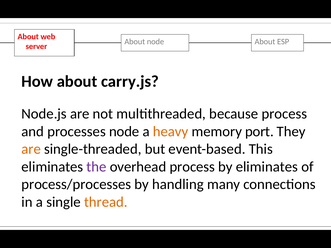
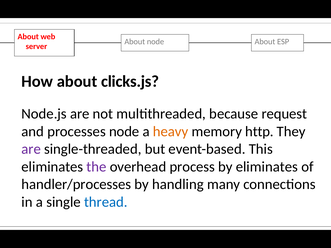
carry.js: carry.js -> clicks.js
because process: process -> request
port: port -> http
are at (31, 149) colour: orange -> purple
process/processes: process/processes -> handler/processes
thread colour: orange -> blue
